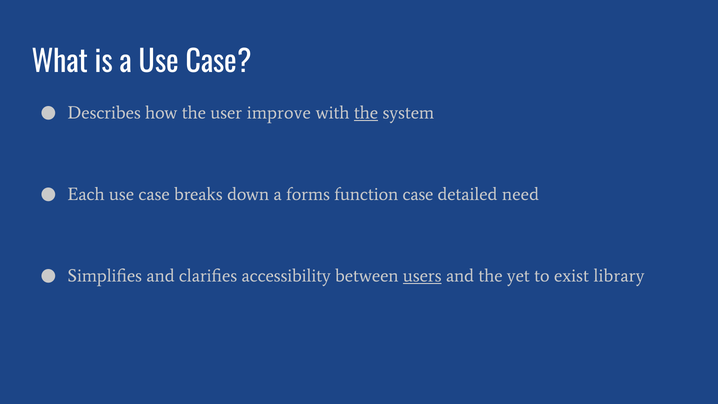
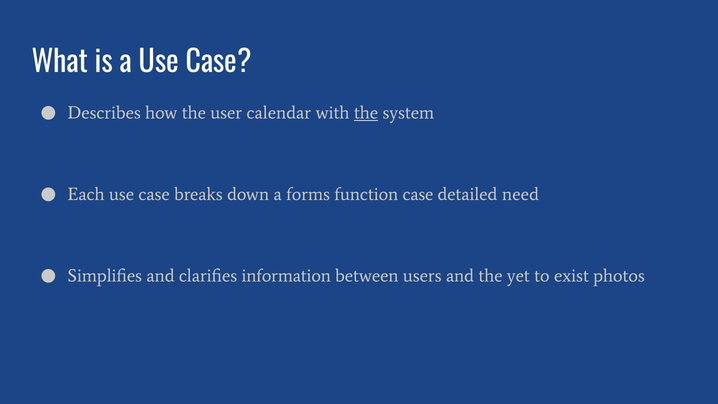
improve: improve -> calendar
accessibility: accessibility -> information
users underline: present -> none
library: library -> photos
